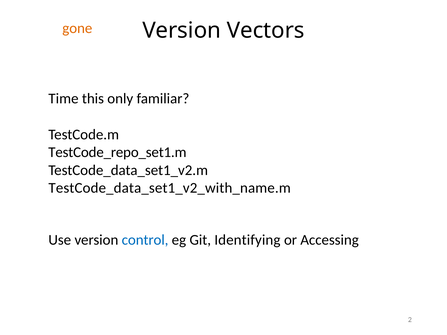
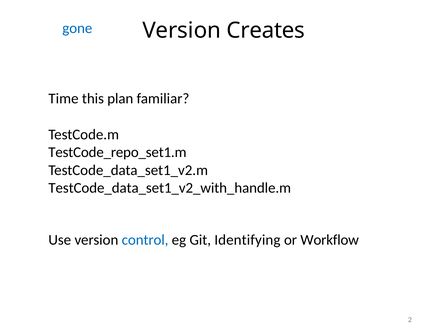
gone colour: orange -> blue
Vectors: Vectors -> Creates
only: only -> plan
TestCode_data_set1_v2_with_name.m: TestCode_data_set1_v2_with_name.m -> TestCode_data_set1_v2_with_handle.m
Accessing: Accessing -> Workflow
